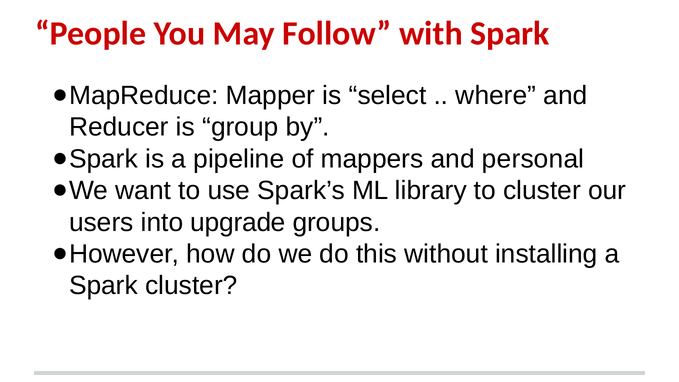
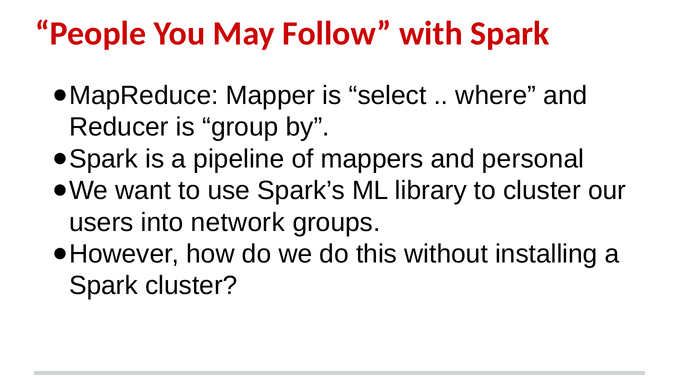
upgrade: upgrade -> network
